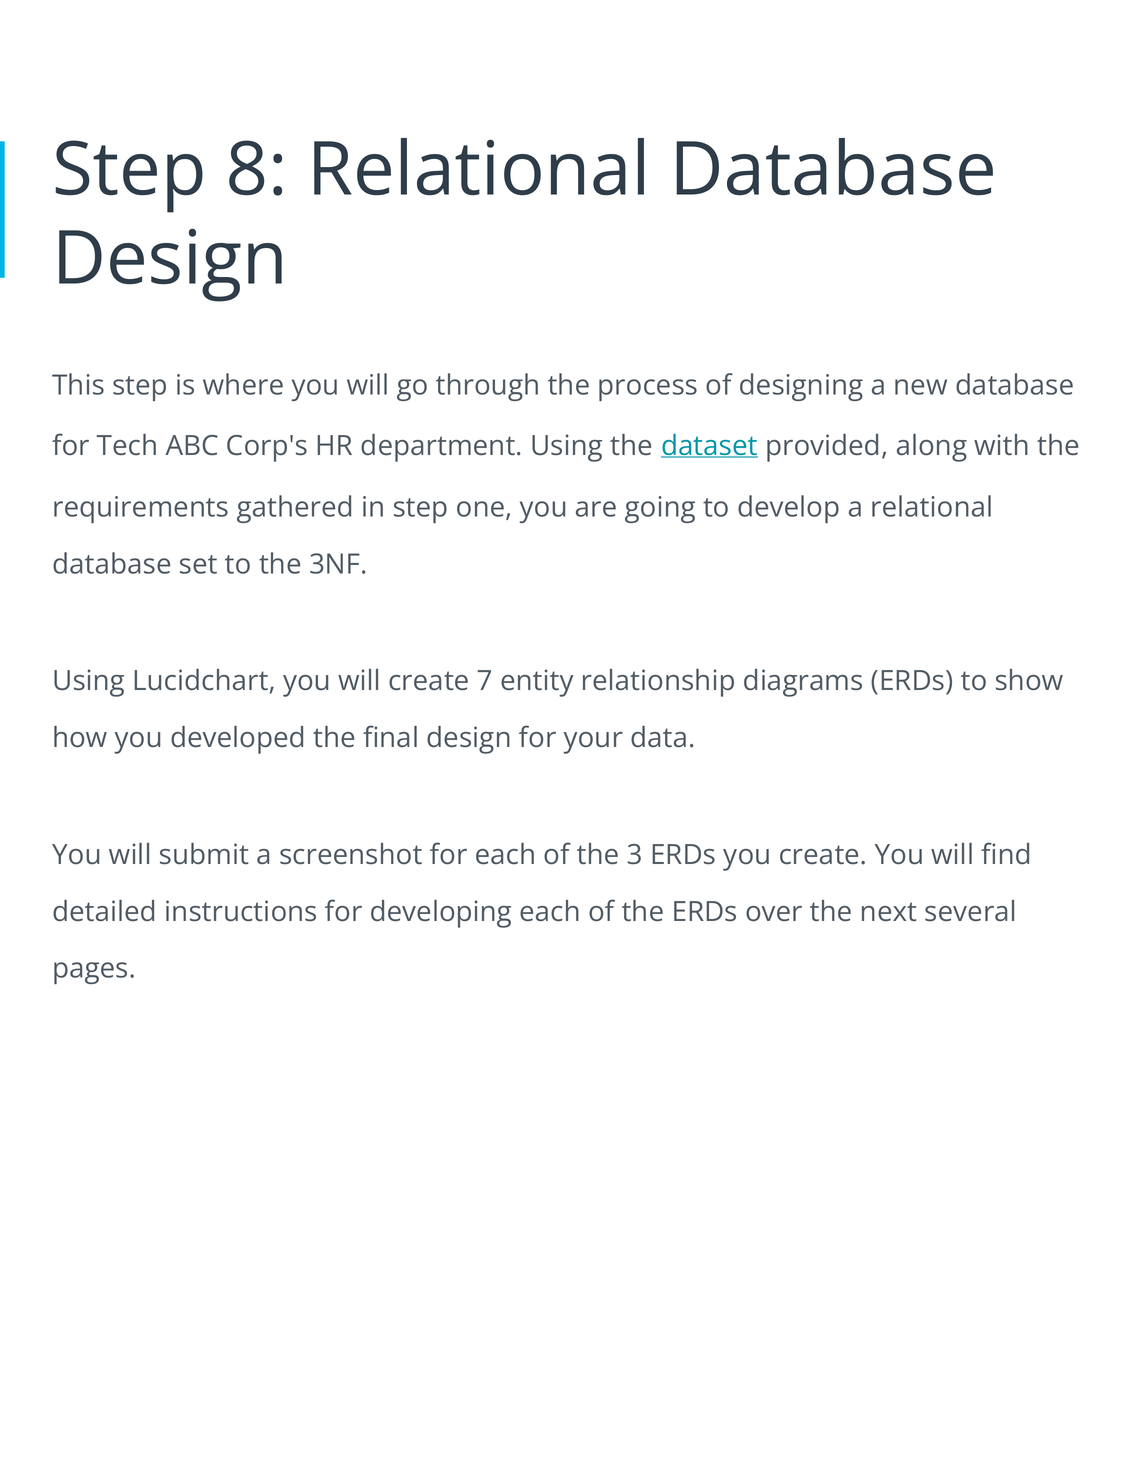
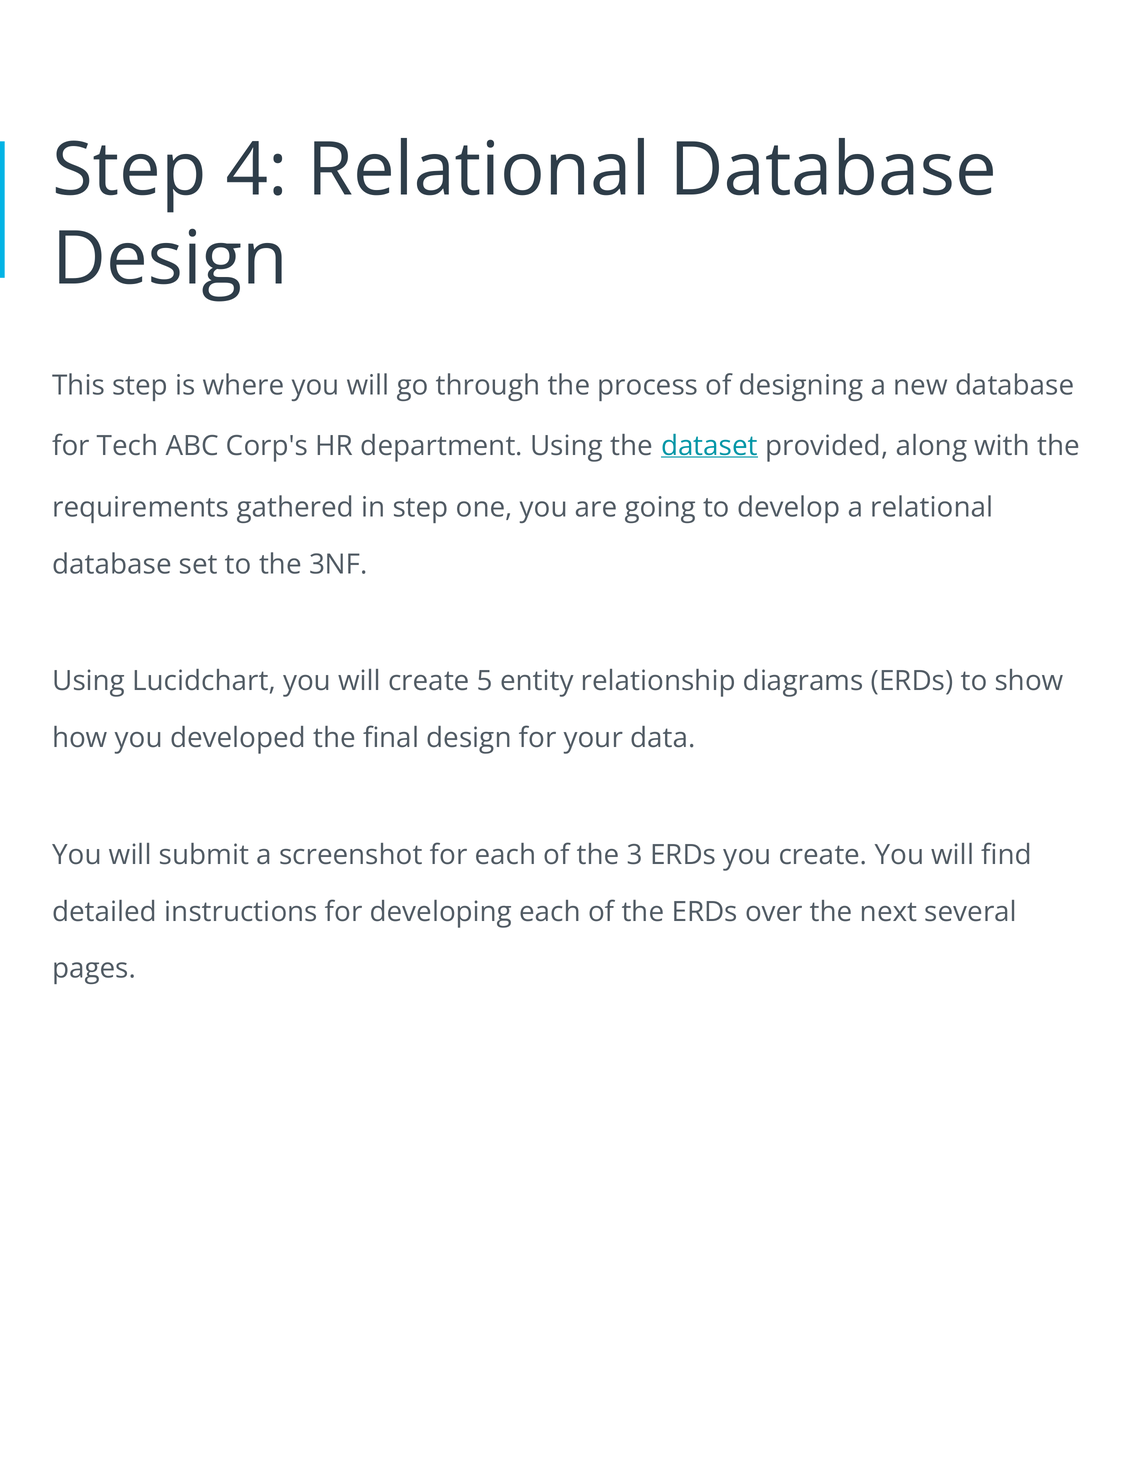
8: 8 -> 4
7: 7 -> 5
